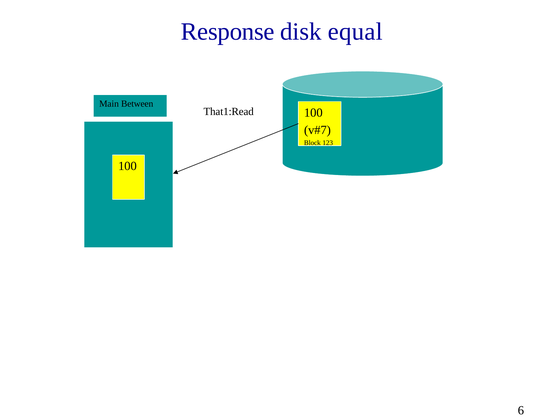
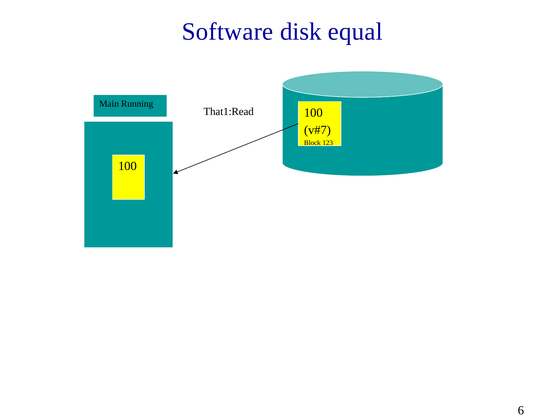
Response: Response -> Software
Between: Between -> Running
